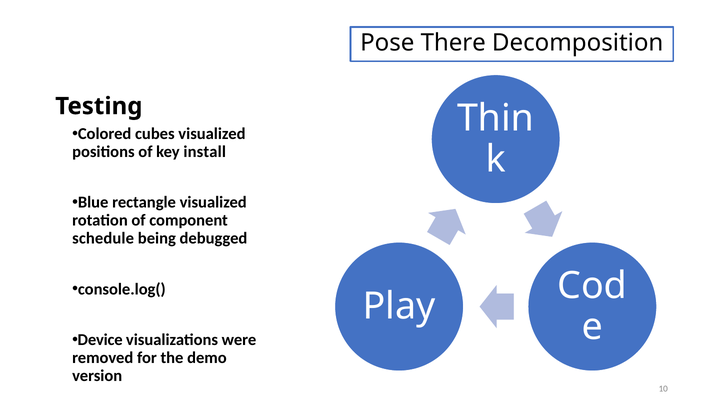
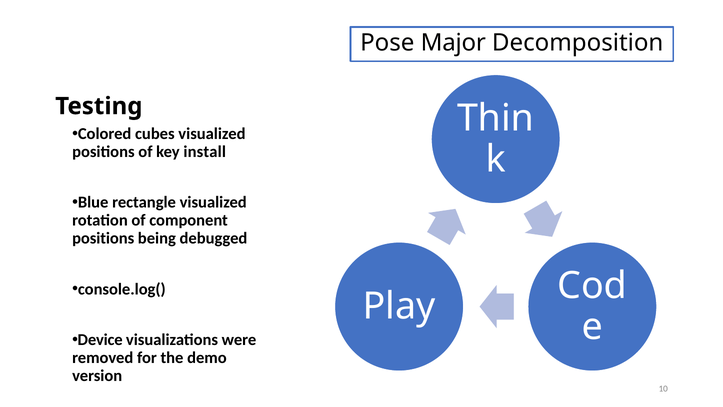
There: There -> Major
schedule at (103, 238): schedule -> positions
